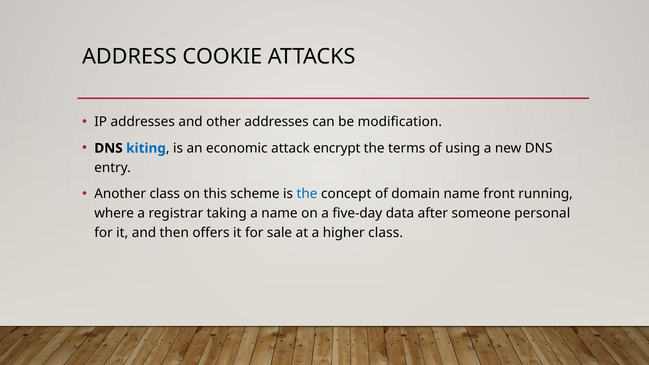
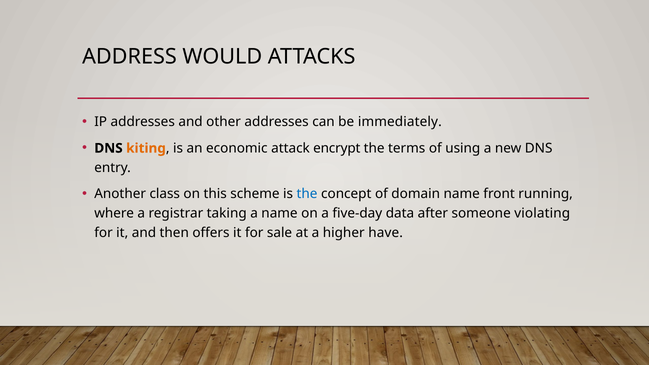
COOKIE: COOKIE -> WOULD
modification: modification -> immediately
kiting colour: blue -> orange
personal: personal -> violating
higher class: class -> have
